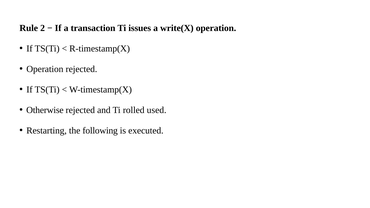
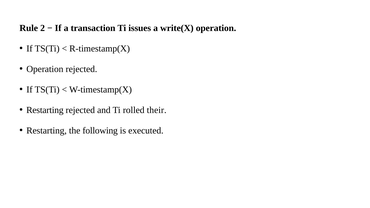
Otherwise at (45, 110): Otherwise -> Restarting
used: used -> their
